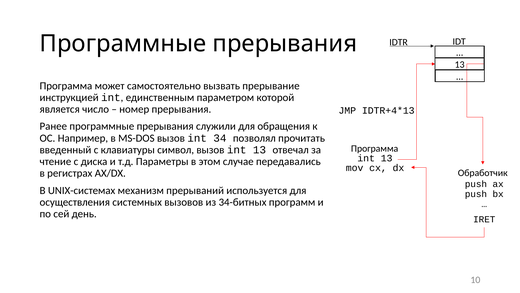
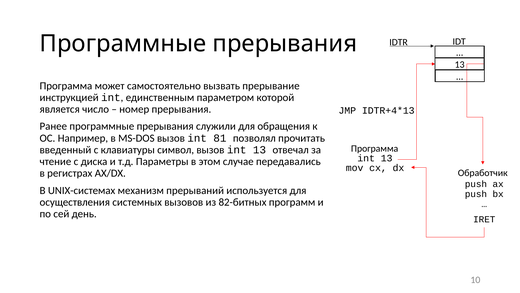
34: 34 -> 81
34-битных: 34-битных -> 82-битных
